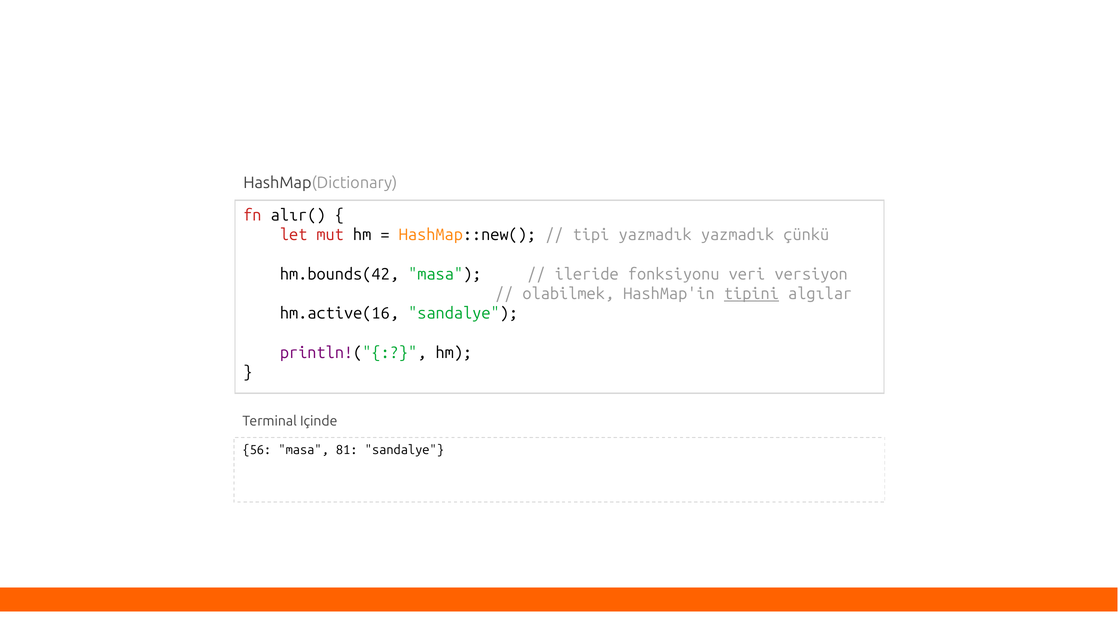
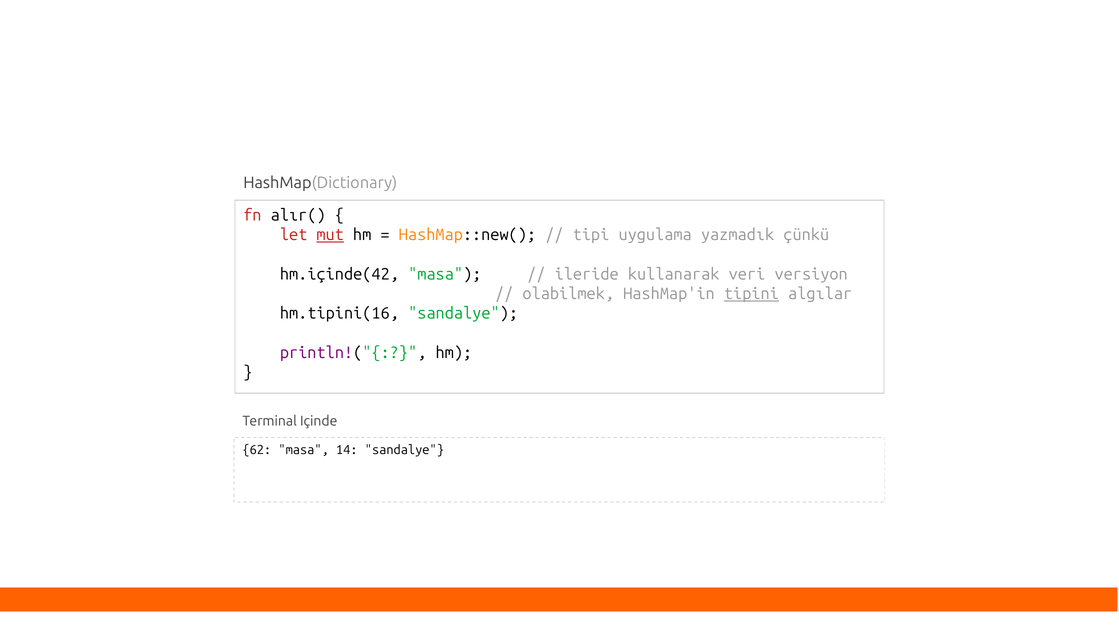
mut underline: none -> present
tipi yazmadık: yazmadık -> uygulama
hm.bounds(42: hm.bounds(42 -> hm.içinde(42
fonksiyonu: fonksiyonu -> kullanarak
hm.active(16: hm.active(16 -> hm.tipini(16
56: 56 -> 62
81: 81 -> 14
